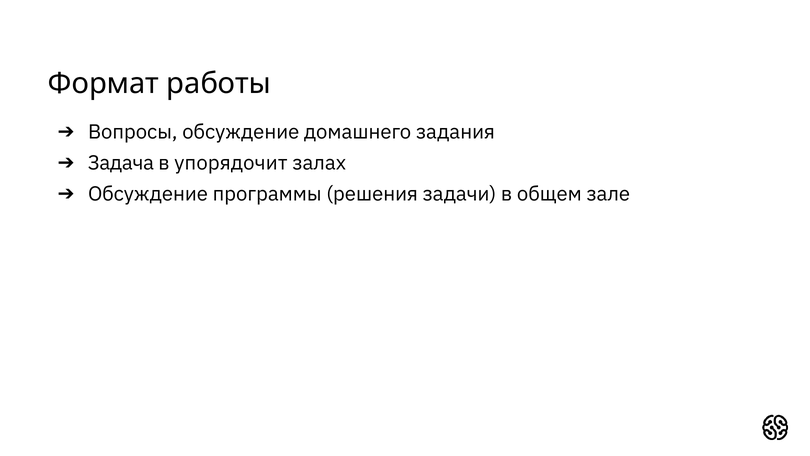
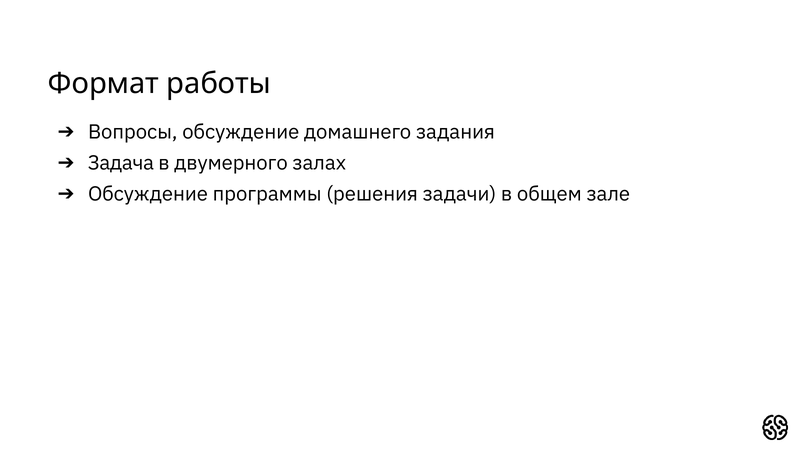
упорядочит: упорядочит -> двумерного
